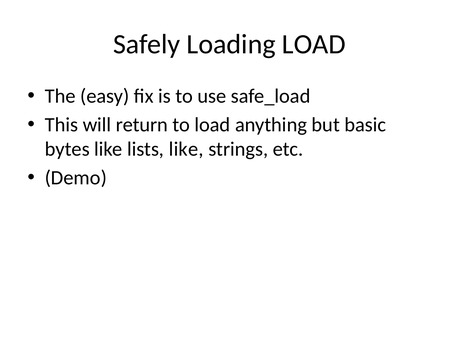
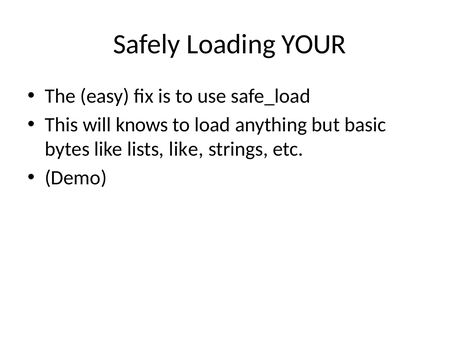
Loading LOAD: LOAD -> YOUR
return: return -> knows
